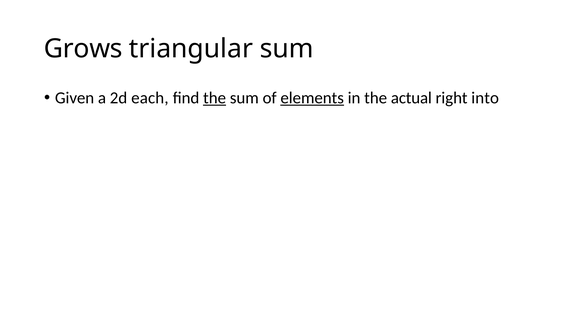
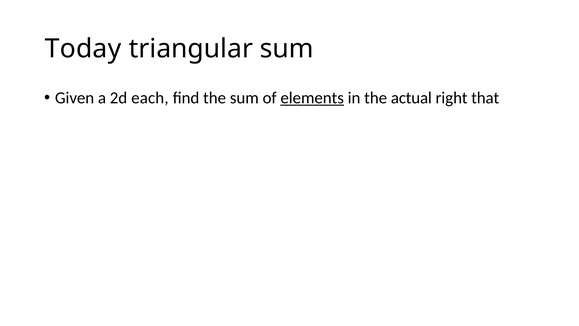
Grows: Grows -> Today
the at (215, 98) underline: present -> none
into: into -> that
